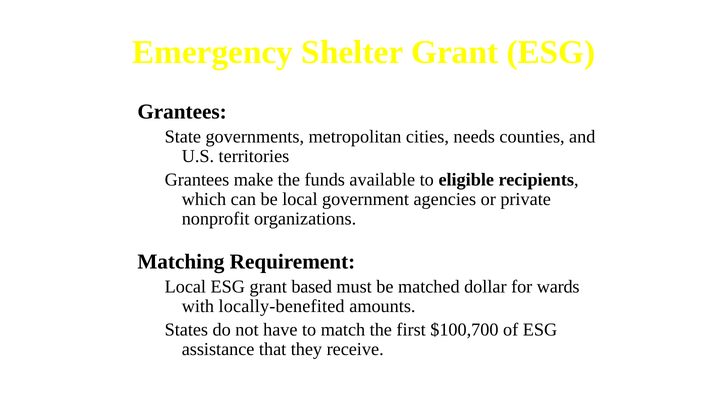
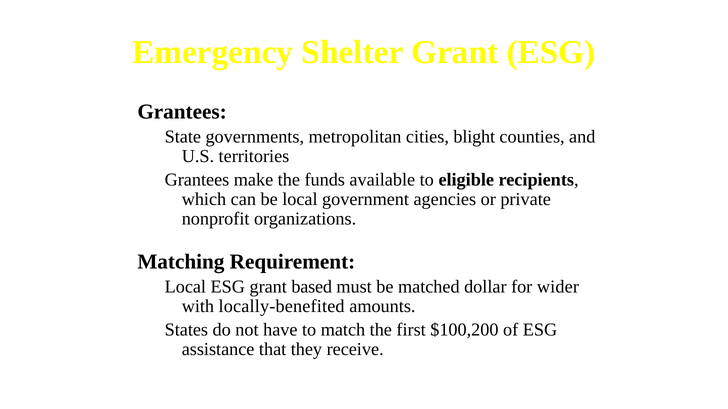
needs: needs -> blight
wards: wards -> wider
$100,700: $100,700 -> $100,200
